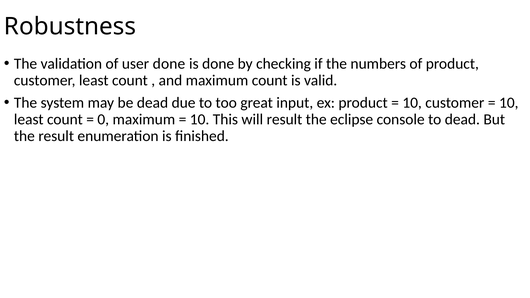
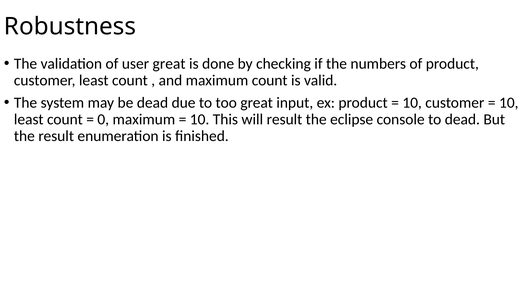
user done: done -> great
